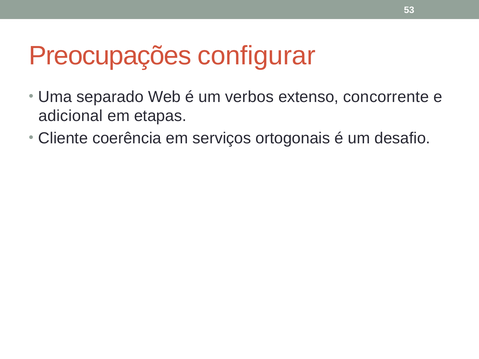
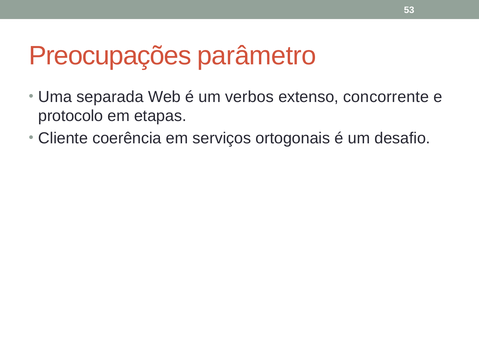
configurar: configurar -> parâmetro
separado: separado -> separada
adicional: adicional -> protocolo
